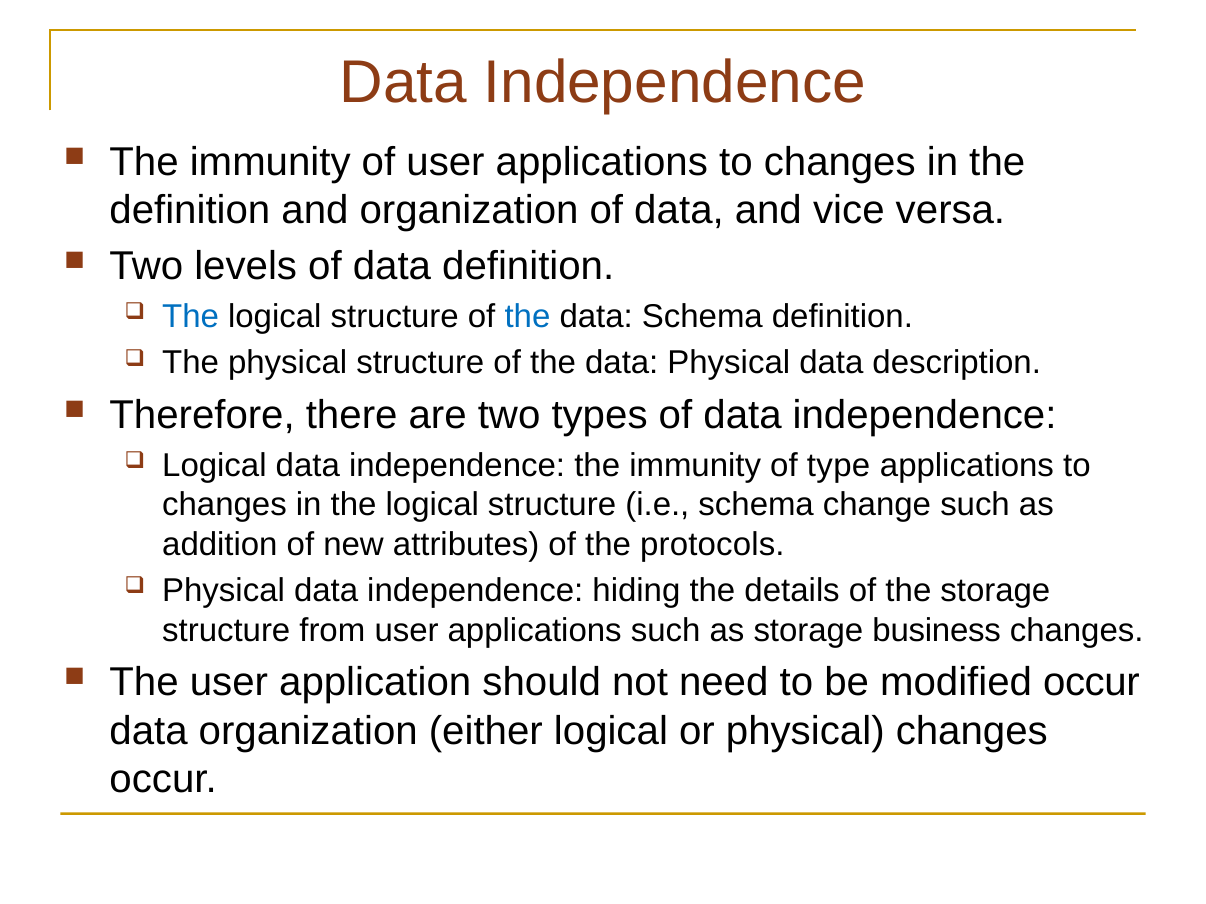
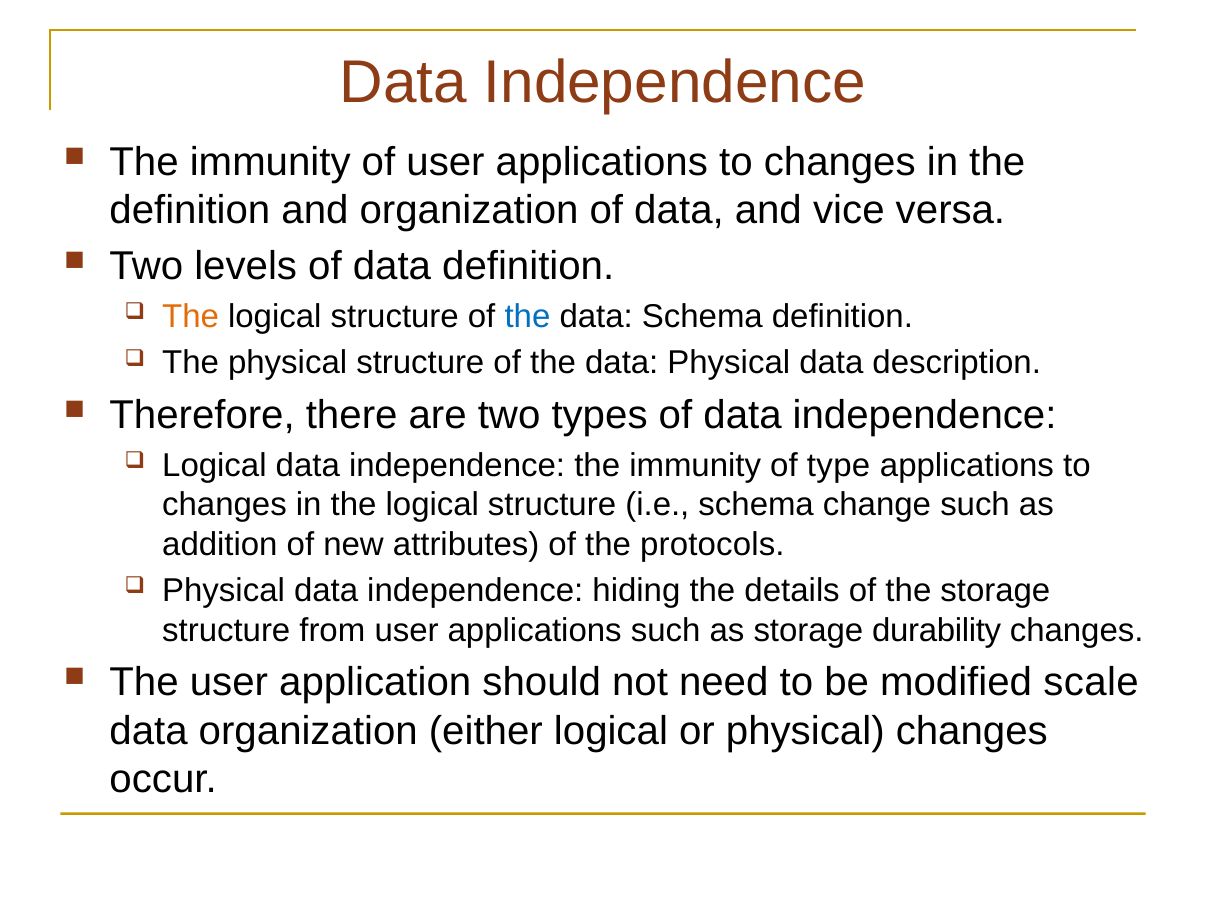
The at (191, 317) colour: blue -> orange
business: business -> durability
modified occur: occur -> scale
